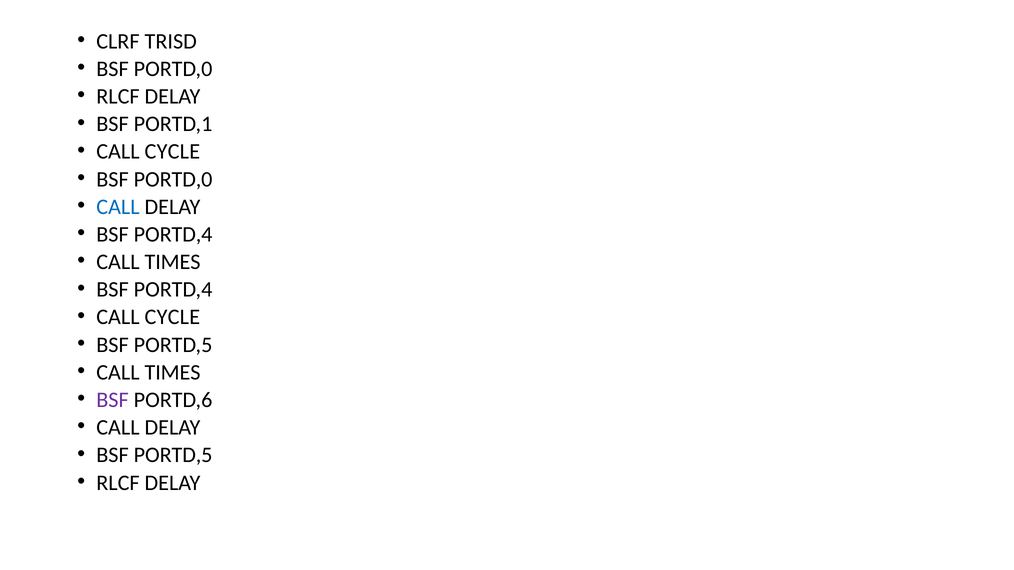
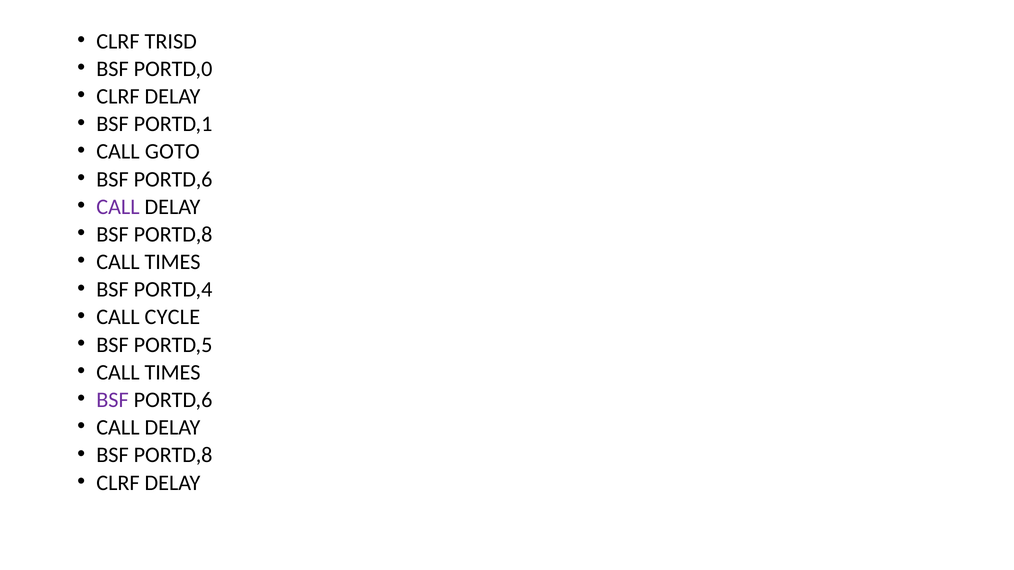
RLCF at (118, 97): RLCF -> CLRF
CYCLE at (172, 152): CYCLE -> GOTO
PORTD,0 at (173, 179): PORTD,0 -> PORTD,6
CALL at (118, 207) colour: blue -> purple
PORTD,4 at (173, 235): PORTD,4 -> PORTD,8
PORTD,5 at (173, 455): PORTD,5 -> PORTD,8
RLCF at (118, 483): RLCF -> CLRF
